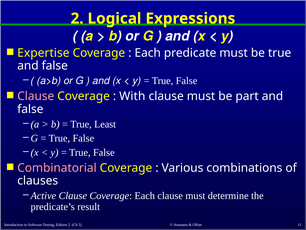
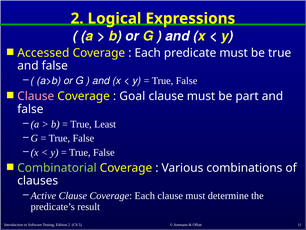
Expertise: Expertise -> Accessed
With: With -> Goal
Combinatorial colour: pink -> light green
